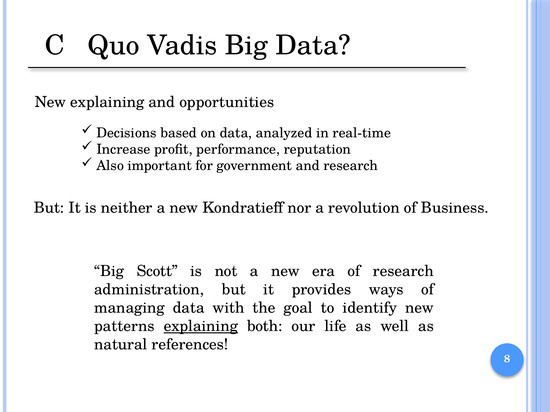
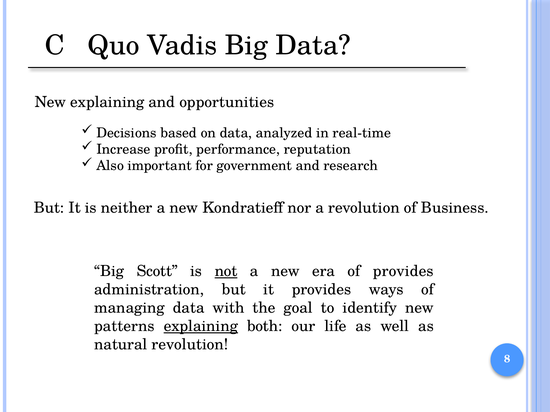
not underline: none -> present
of research: research -> provides
natural references: references -> revolution
